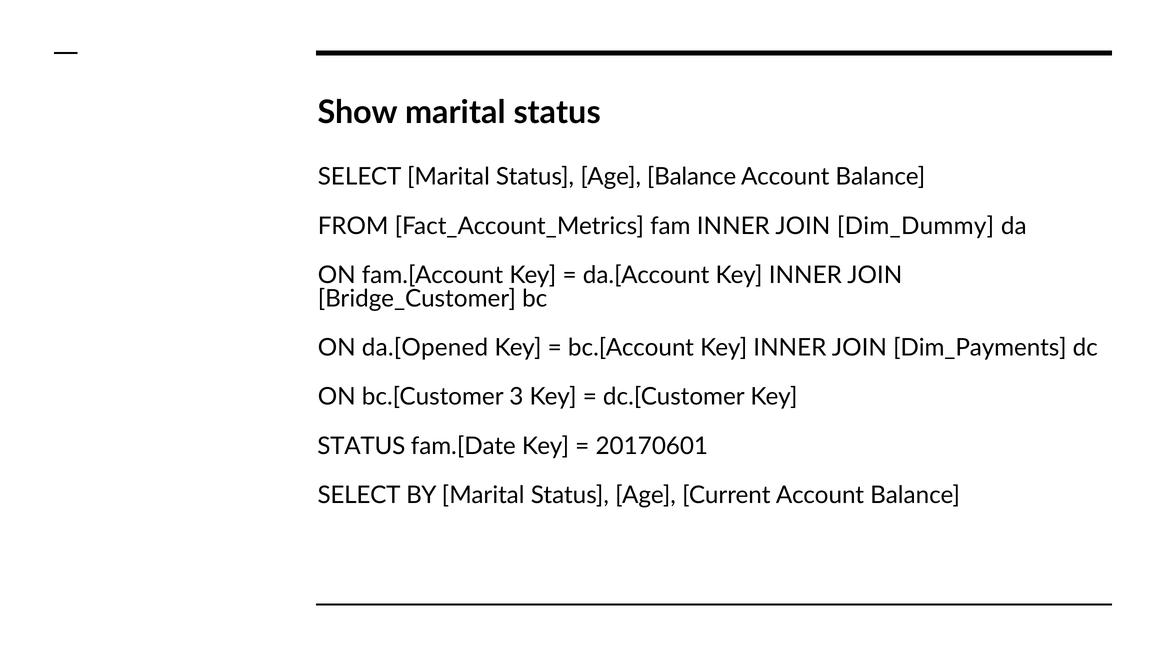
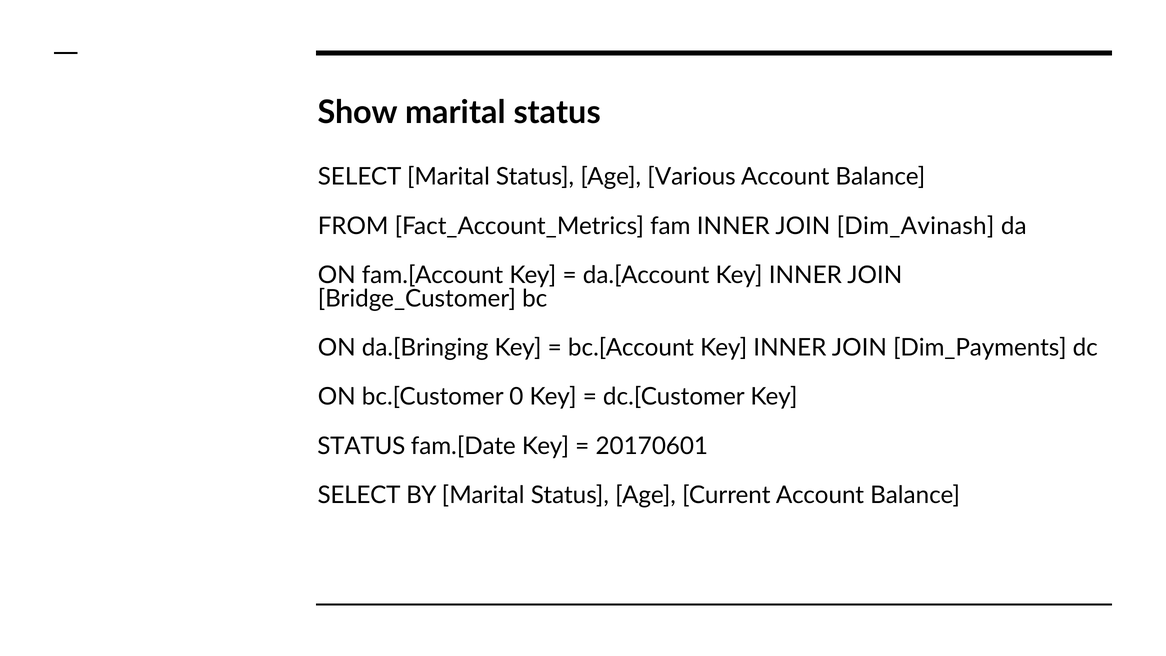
Age Balance: Balance -> Various
Dim_Dummy: Dim_Dummy -> Dim_Avinash
da.[Opened: da.[Opened -> da.[Bringing
3: 3 -> 0
